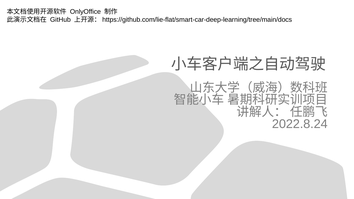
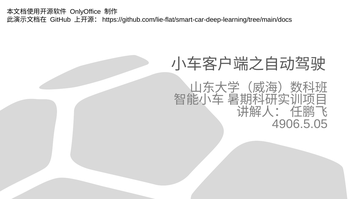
2022.8.24: 2022.8.24 -> 4906.5.05
